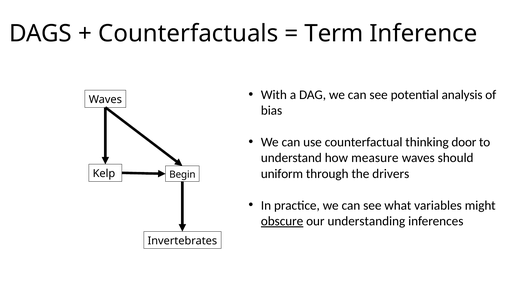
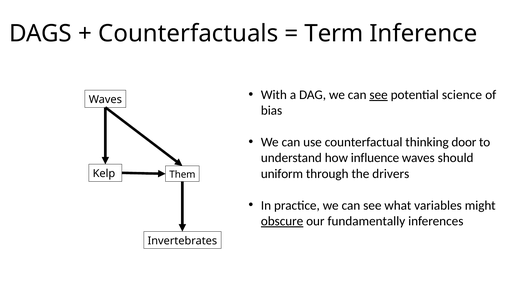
see at (379, 95) underline: none -> present
analysis: analysis -> science
measure: measure -> influence
Begin: Begin -> Them
understanding: understanding -> fundamentally
